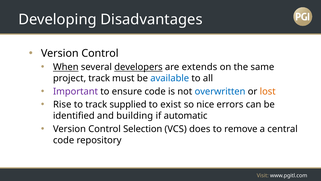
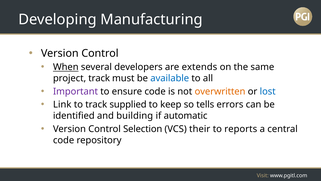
Disadvantages: Disadvantages -> Manufacturing
developers underline: present -> none
overwritten colour: blue -> orange
lost colour: orange -> blue
Rise: Rise -> Link
exist: exist -> keep
nice: nice -> tells
does: does -> their
remove: remove -> reports
